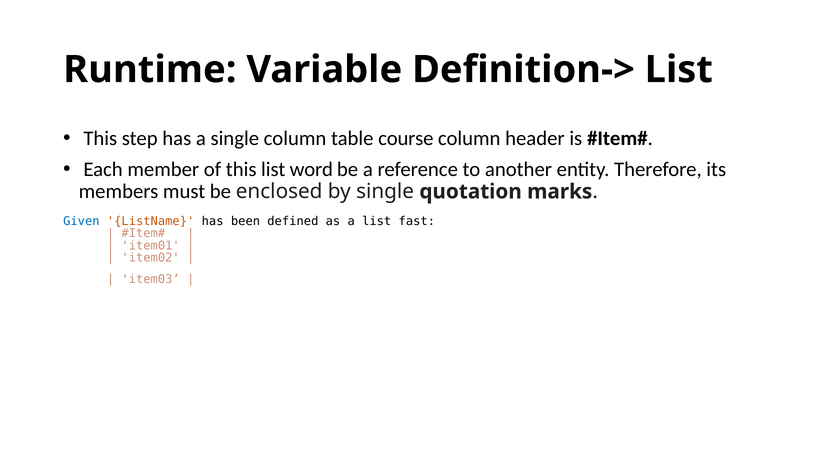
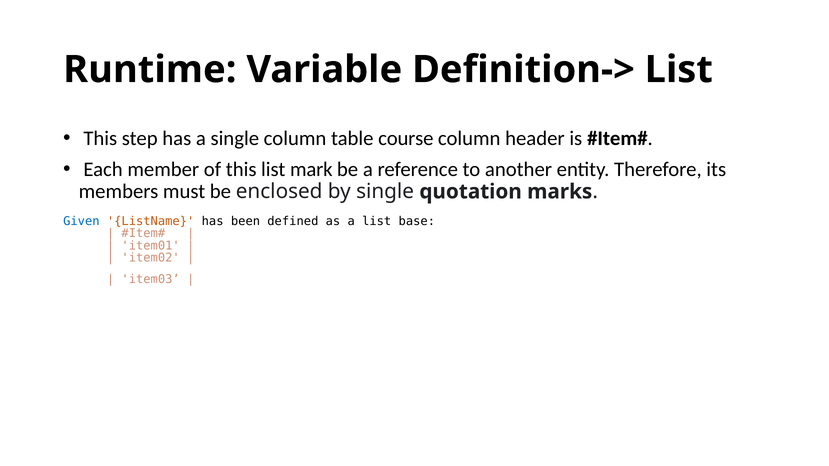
word: word -> mark
fast: fast -> base
